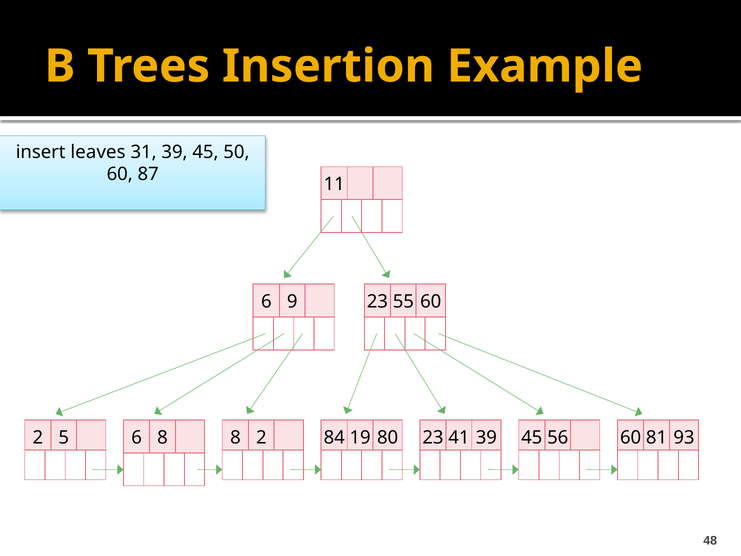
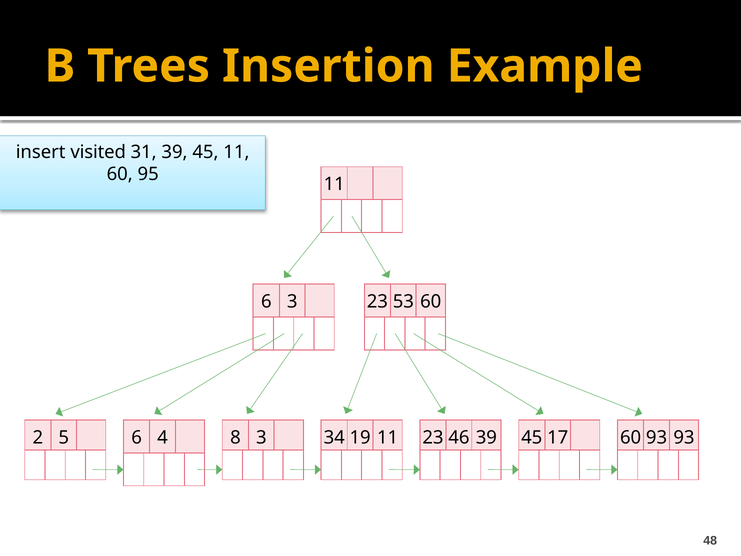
leaves: leaves -> visited
45 50: 50 -> 11
87: 87 -> 95
6 9: 9 -> 3
55: 55 -> 53
6 8: 8 -> 4
8 2: 2 -> 3
84: 84 -> 34
19 80: 80 -> 11
41: 41 -> 46
56: 56 -> 17
60 81: 81 -> 93
